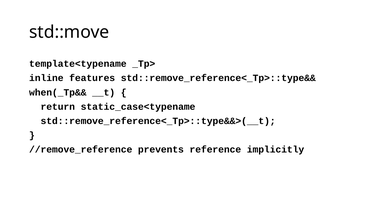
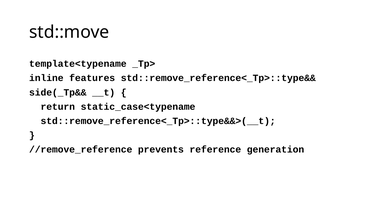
when(_Tp&&: when(_Tp&& -> side(_Tp&&
implicitly: implicitly -> generation
